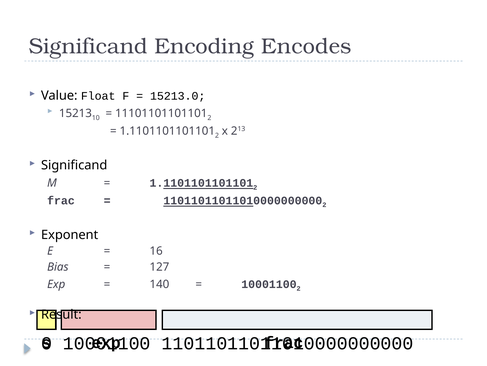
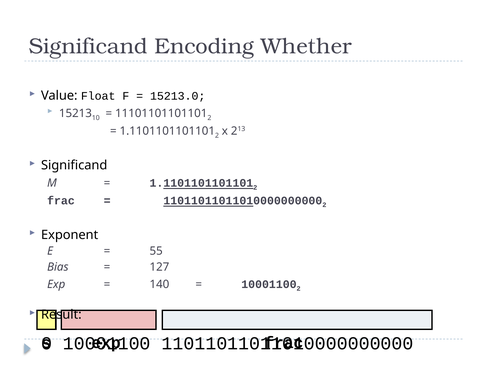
Encodes: Encodes -> Whether
16: 16 -> 55
